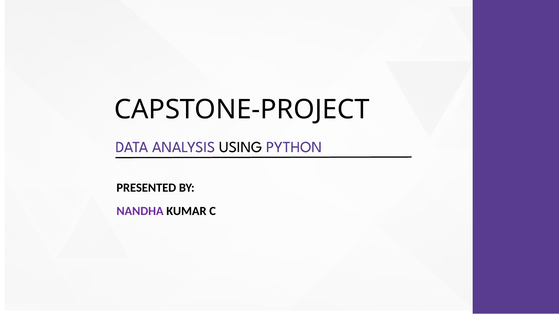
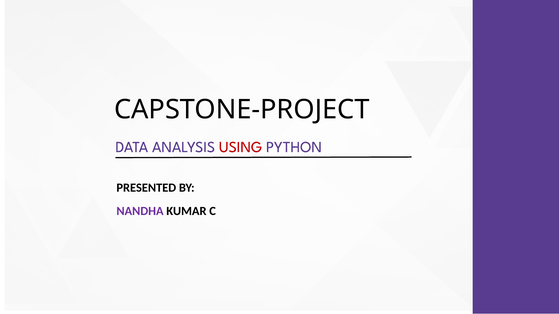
USING colour: black -> red
